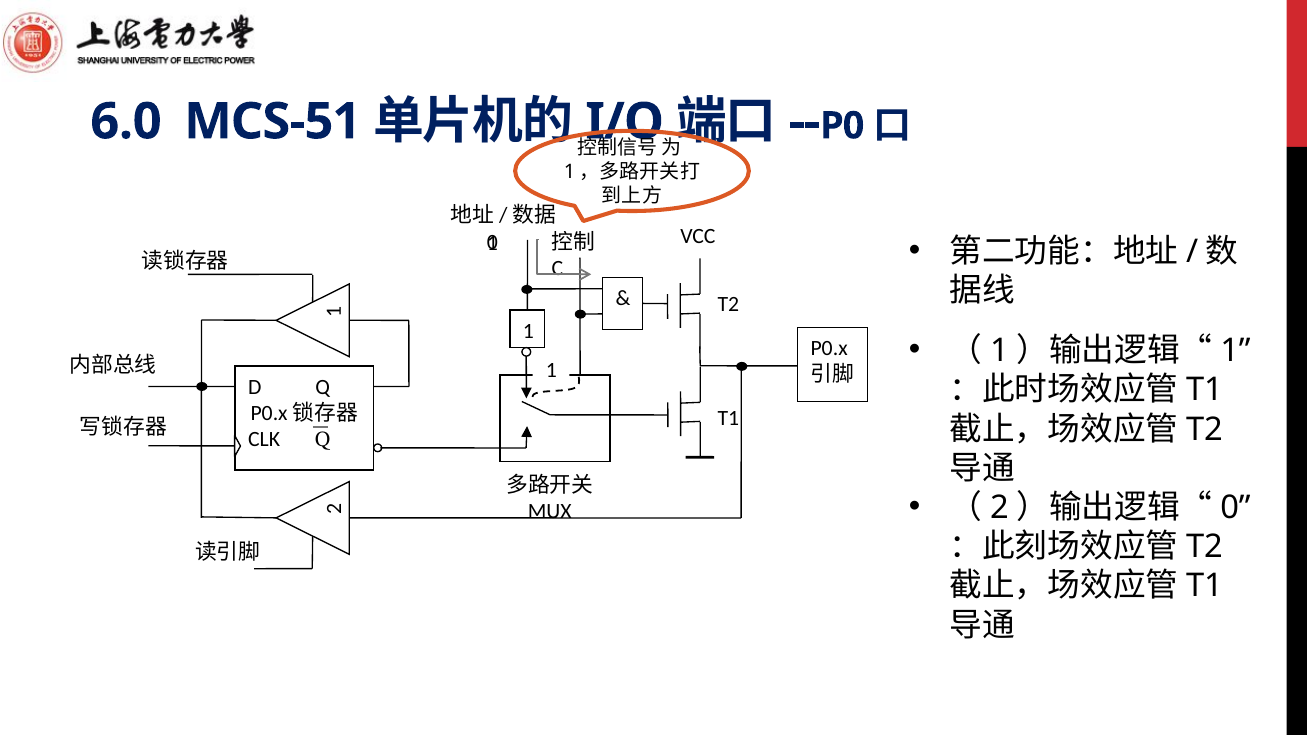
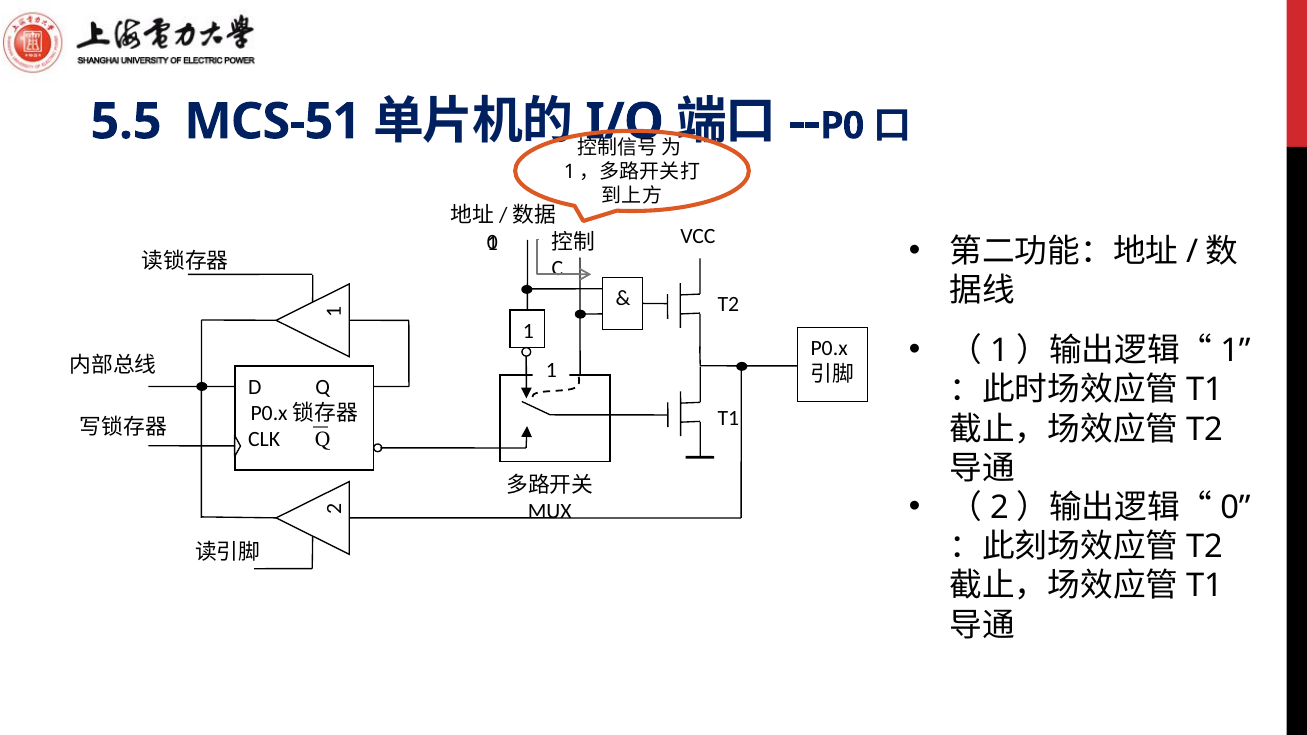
6.0: 6.0 -> 5.5
